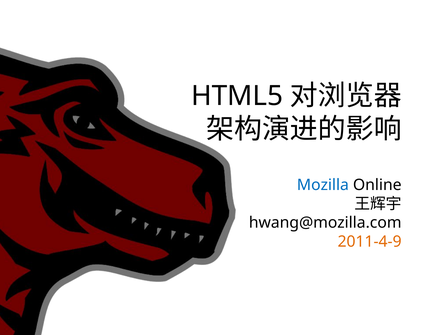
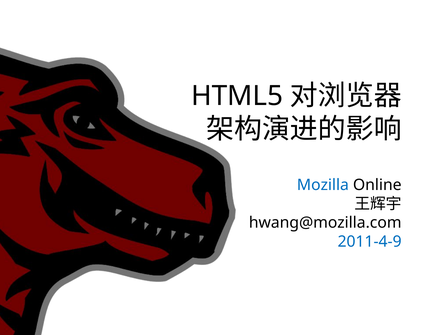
2011-4-9 colour: orange -> blue
